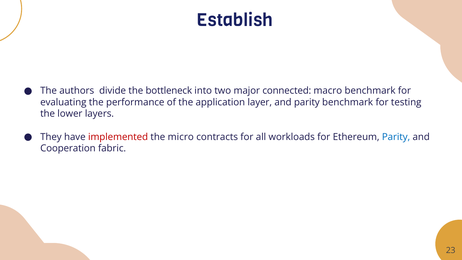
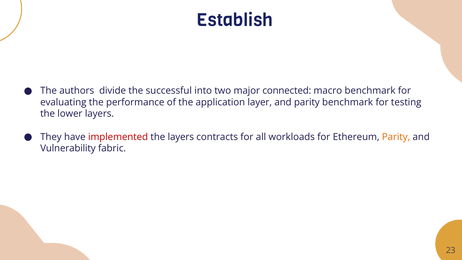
bottleneck: bottleneck -> successful
the micro: micro -> layers
Parity at (396, 137) colour: blue -> orange
Cooperation: Cooperation -> Vulnerability
